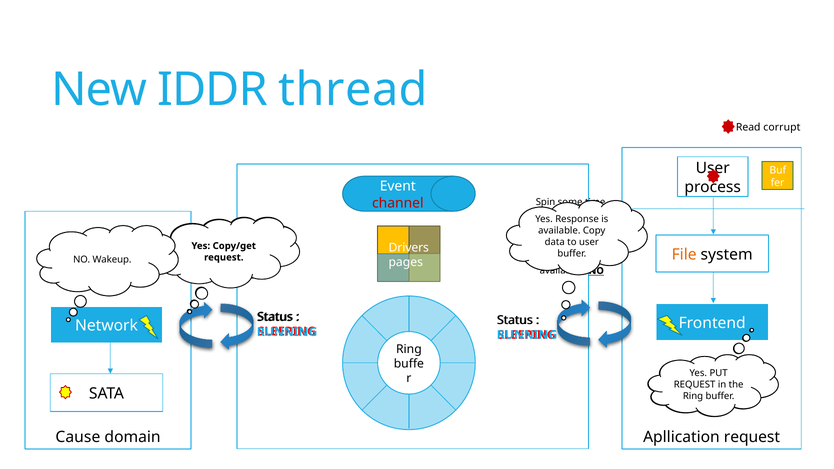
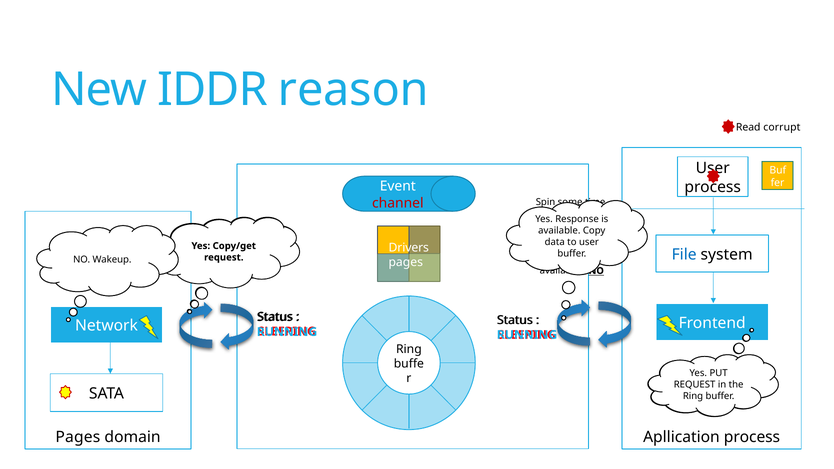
IDDR thread: thread -> reason
File colour: orange -> blue
Cause at (78, 437): Cause -> Pages
Apllication request: request -> process
